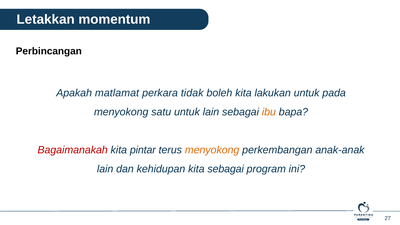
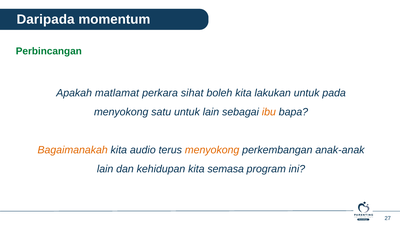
Letakkan: Letakkan -> Daripada
Perbincangan colour: black -> green
tidak: tidak -> sihat
Bagaimanakah colour: red -> orange
pintar: pintar -> audio
kita sebagai: sebagai -> semasa
